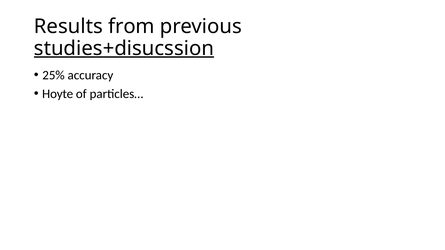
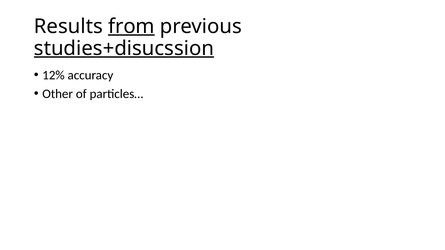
from underline: none -> present
25%: 25% -> 12%
Hoyte: Hoyte -> Other
